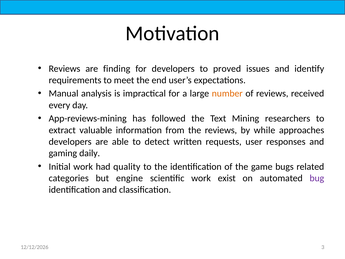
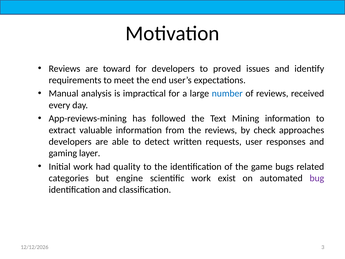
finding: finding -> toward
number colour: orange -> blue
Mining researchers: researchers -> information
while: while -> check
daily: daily -> layer
